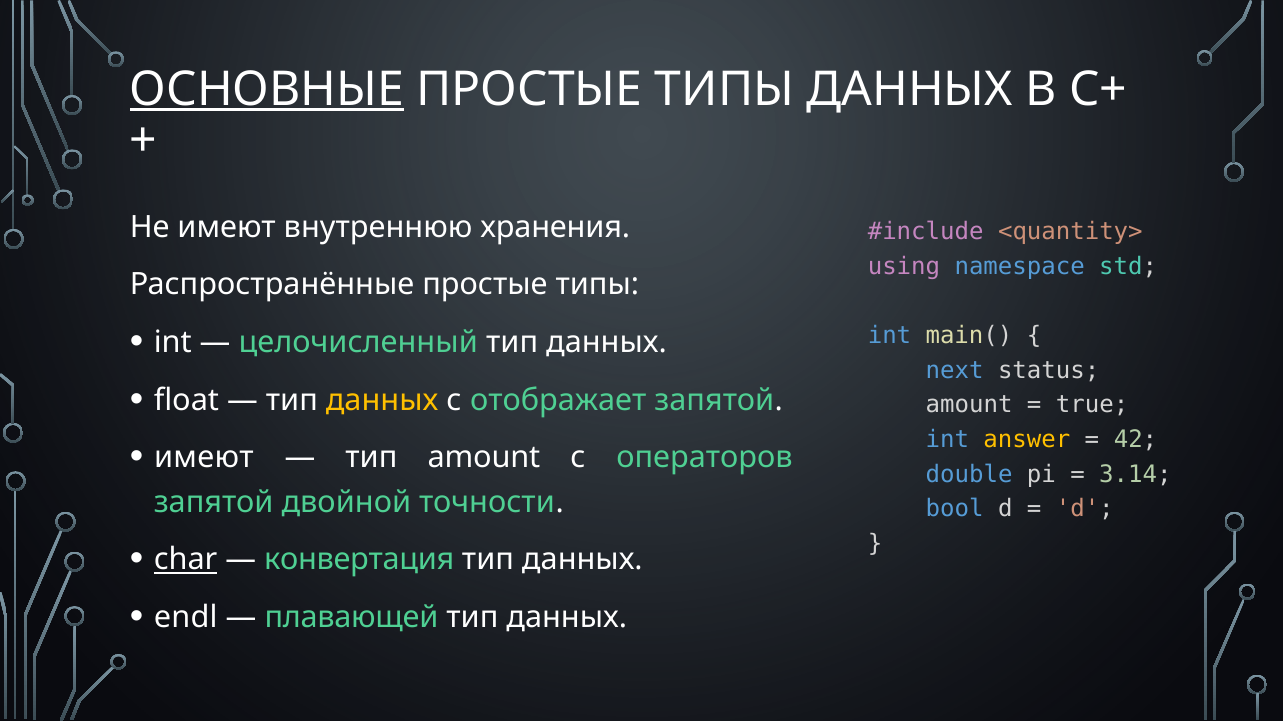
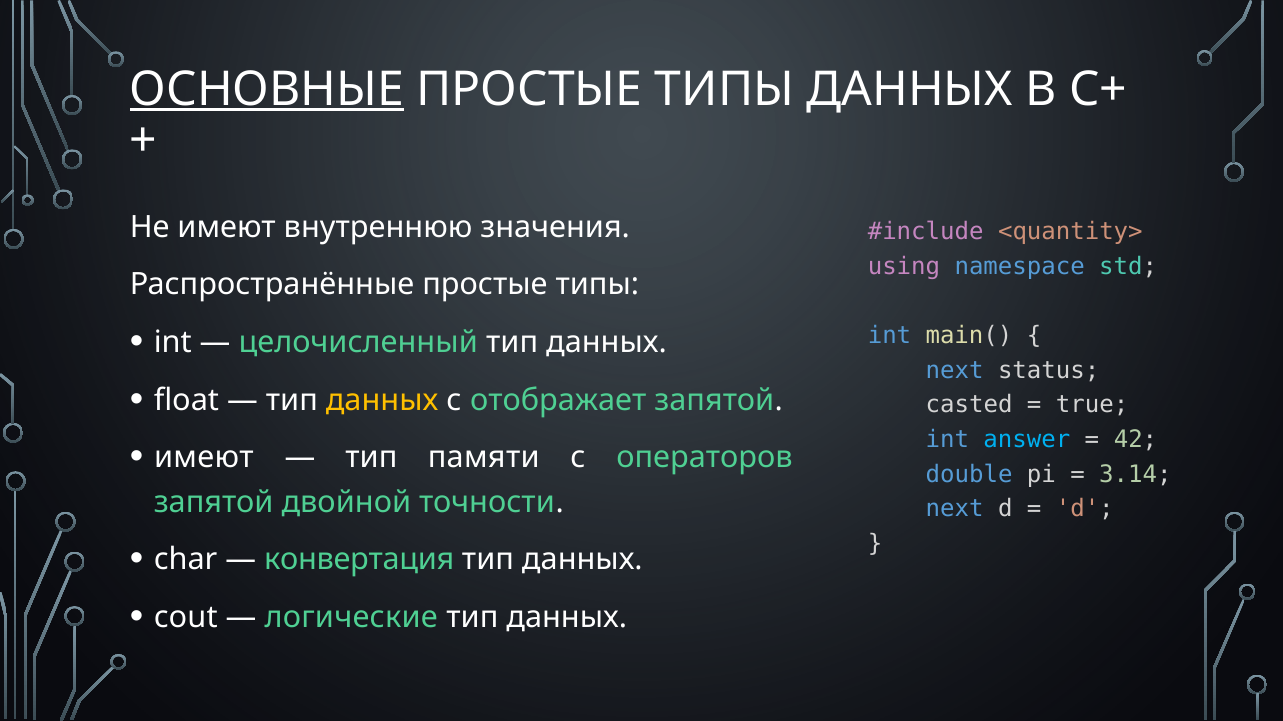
хранения: хранения -> значения
amount at (969, 405): amount -> casted
answer colour: yellow -> light blue
тип amount: amount -> памяти
bool at (955, 509): bool -> next
char underline: present -> none
endl: endl -> cout
плавающей: плавающей -> логические
